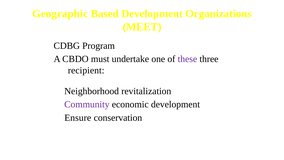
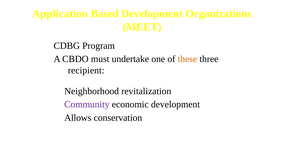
Geographic: Geographic -> Application
these colour: purple -> orange
Ensure: Ensure -> Allows
